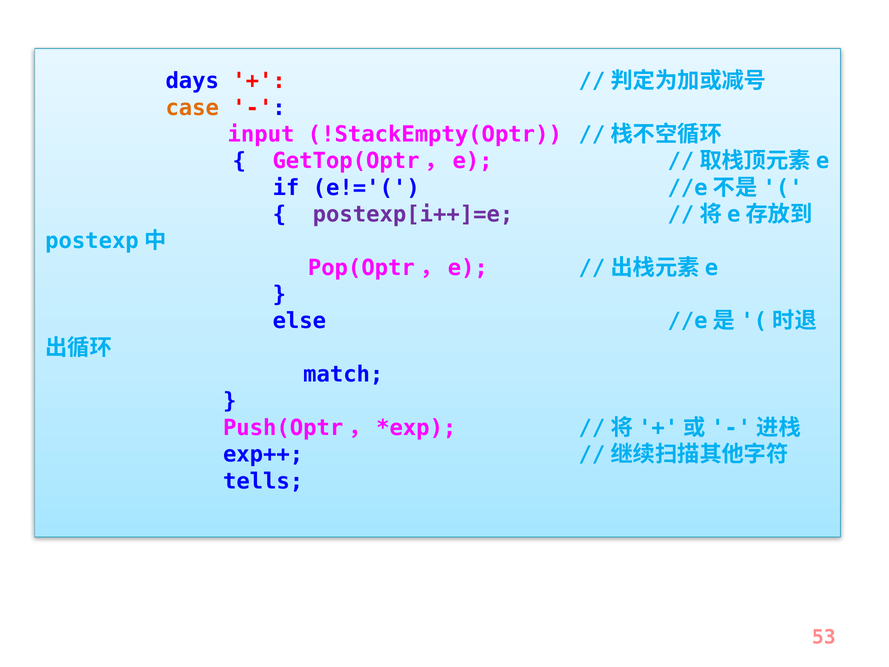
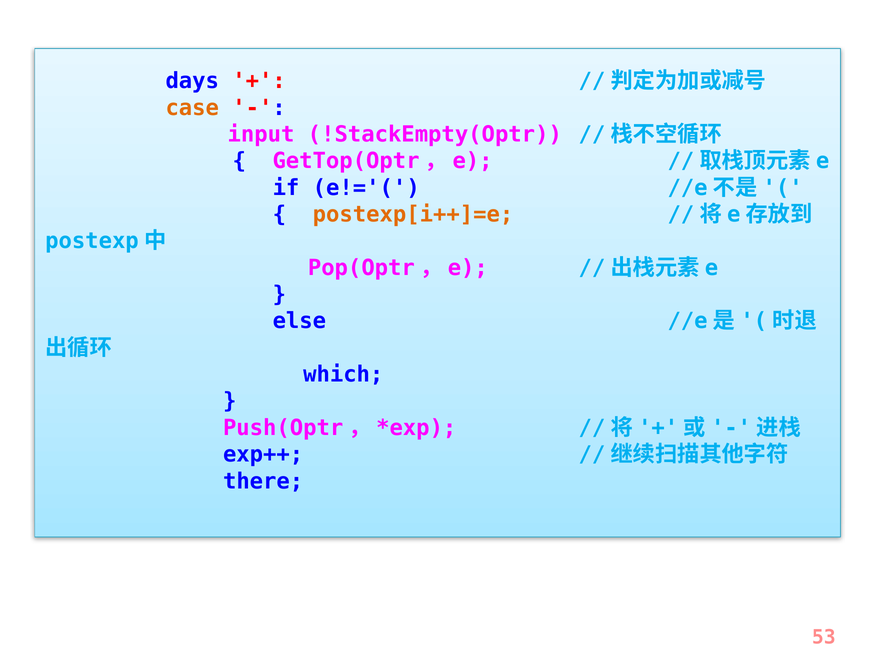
postexp[i++]=e colour: purple -> orange
match: match -> which
tells: tells -> there
